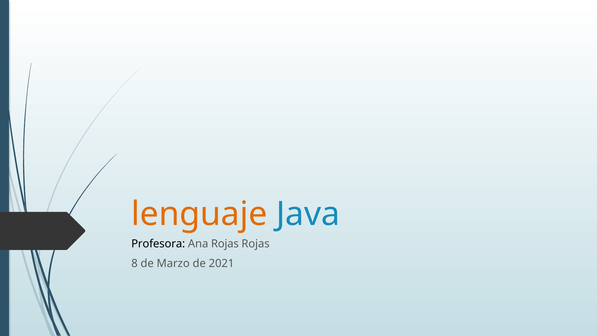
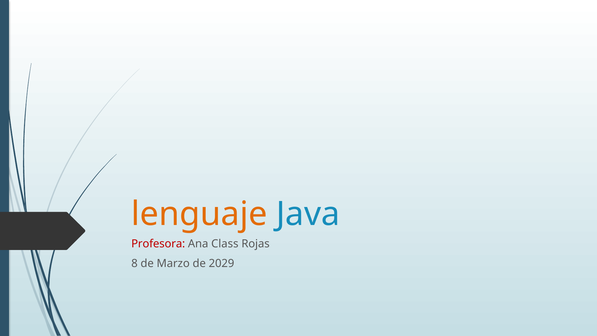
Profesora colour: black -> red
Ana Rojas: Rojas -> Class
2021: 2021 -> 2029
